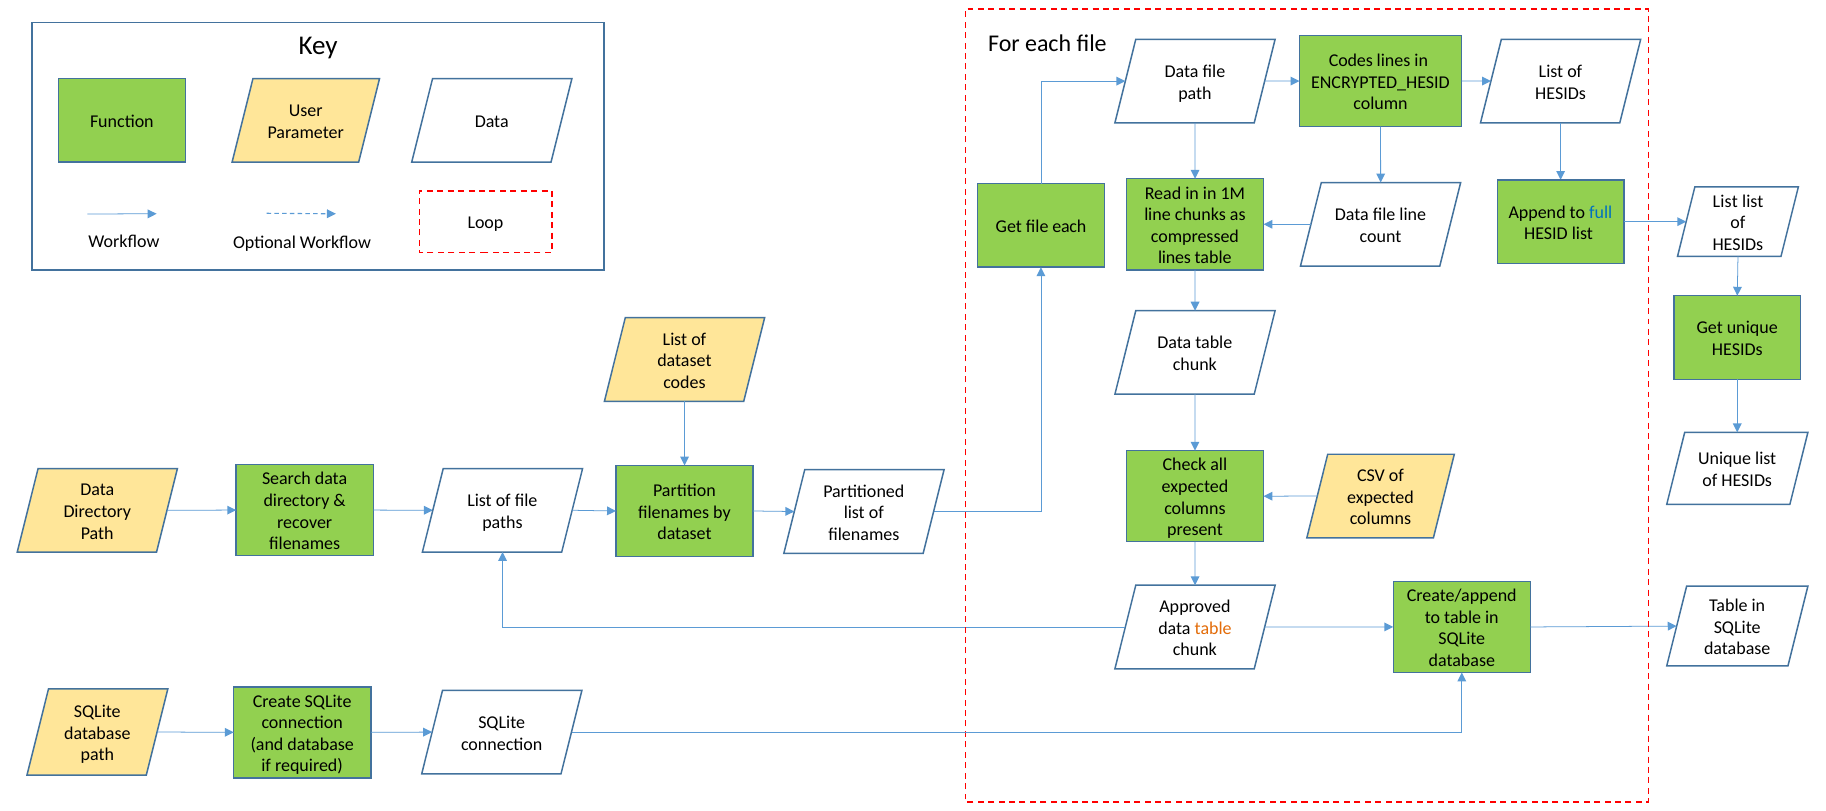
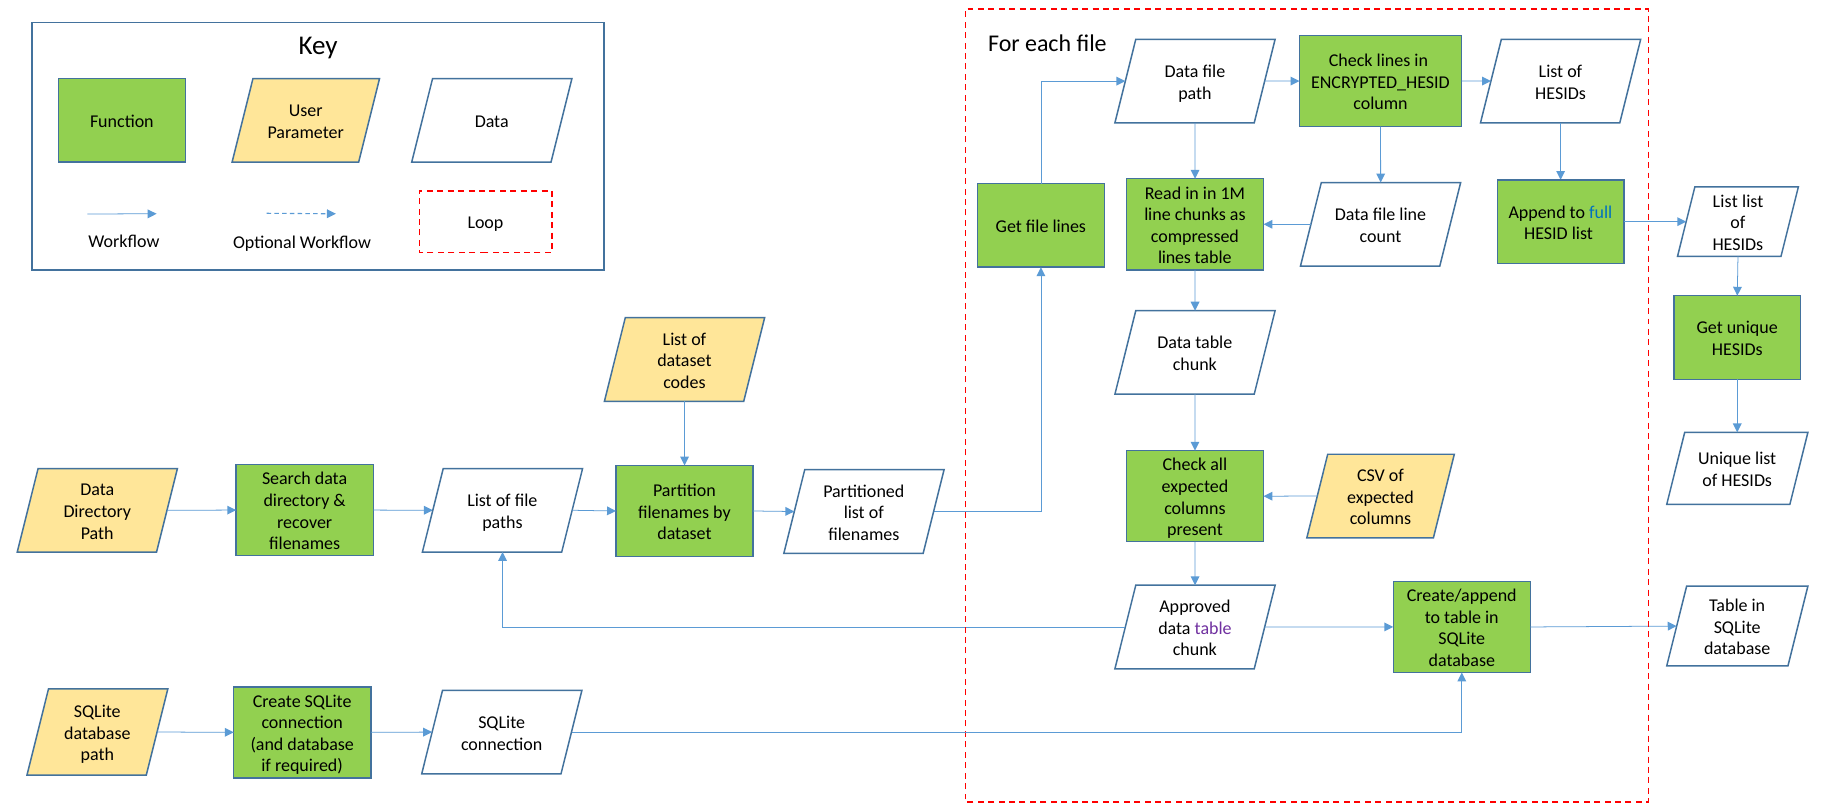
Codes at (1351, 61): Codes -> Check
file each: each -> lines
table at (1213, 628) colour: orange -> purple
